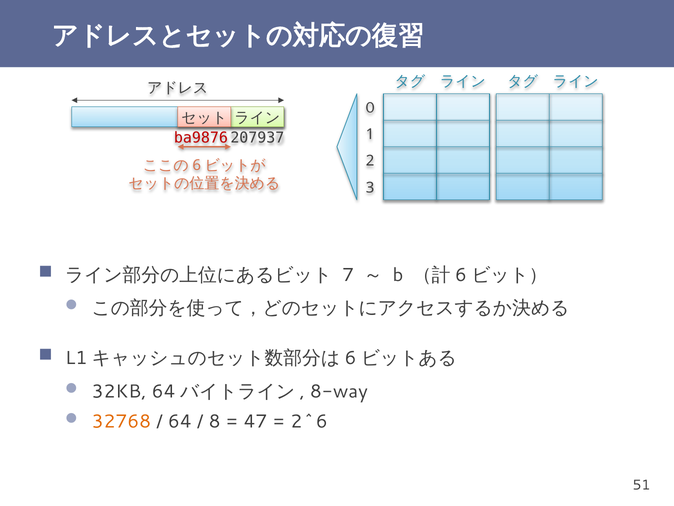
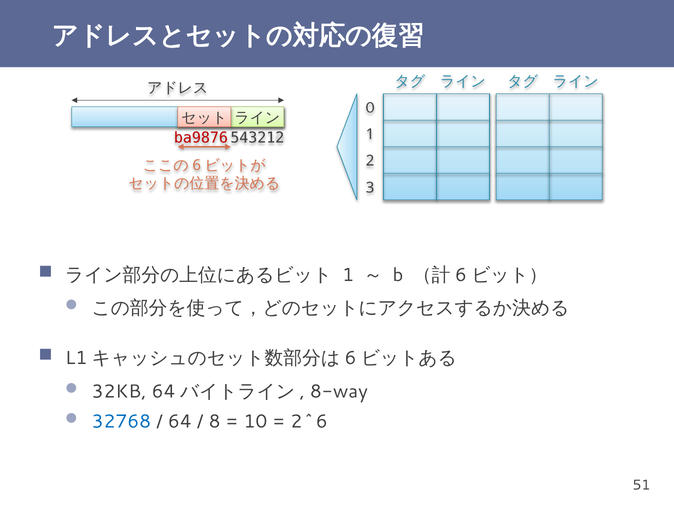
207937: 207937 -> 543212
7 at (348, 275): 7 -> 1
32768 colour: orange -> blue
47: 47 -> 10
